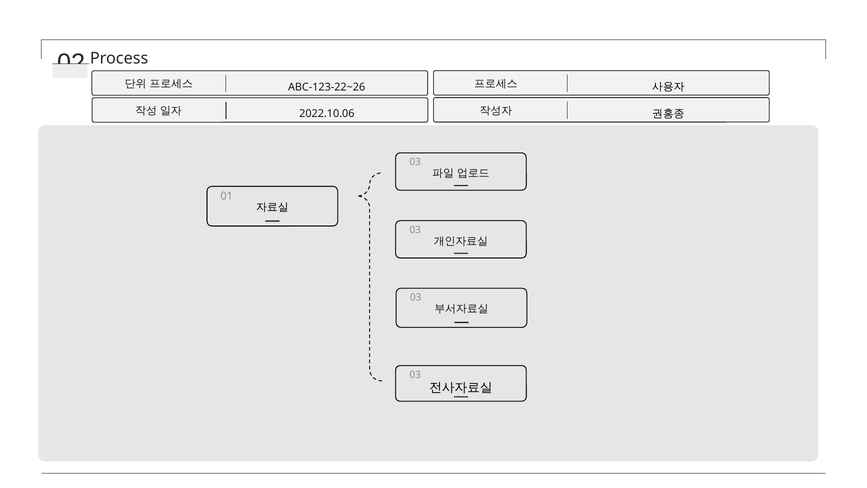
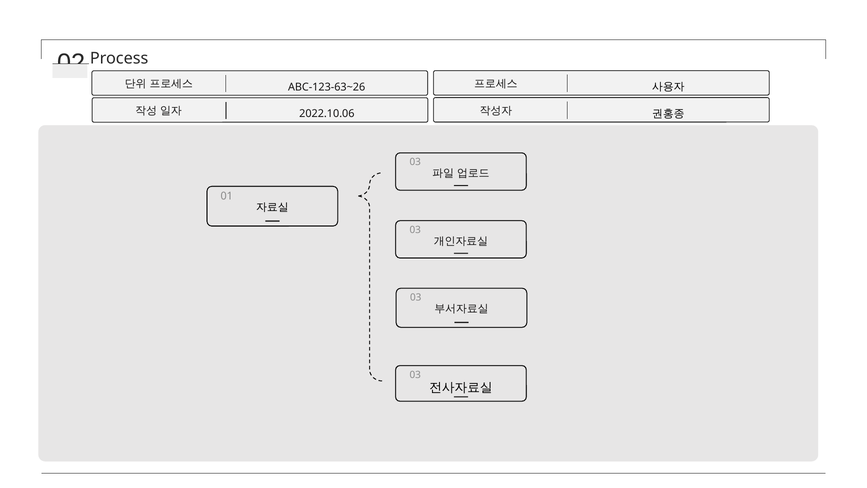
ABC-123-22~26: ABC-123-22~26 -> ABC-123-63~26
